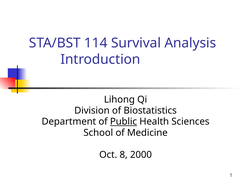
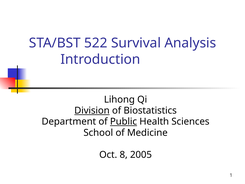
114: 114 -> 522
Division underline: none -> present
2000: 2000 -> 2005
